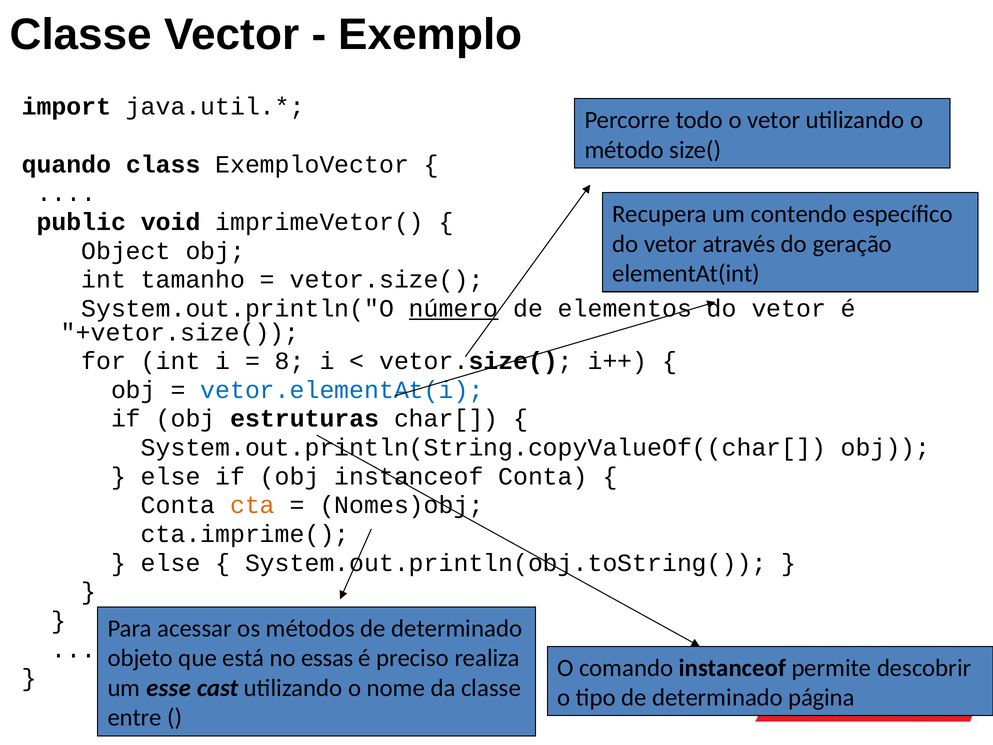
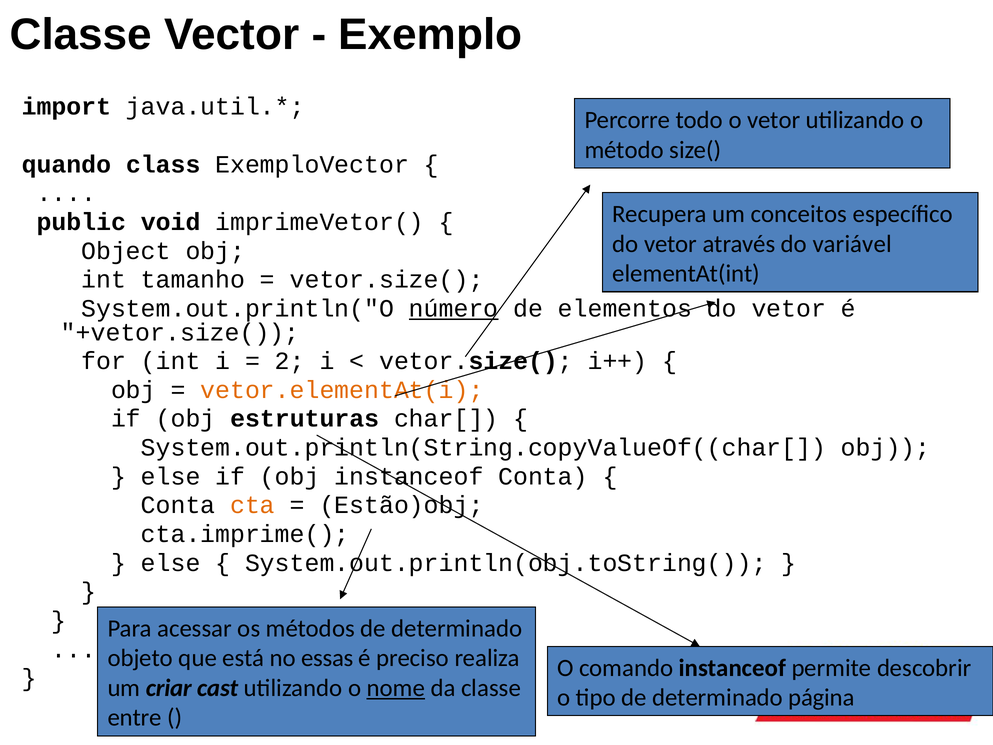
contendo: contendo -> conceitos
geração: geração -> variável
8: 8 -> 2
vetor.elementAt(i colour: blue -> orange
Nomes)obj: Nomes)obj -> Estão)obj
esse: esse -> criar
nome underline: none -> present
